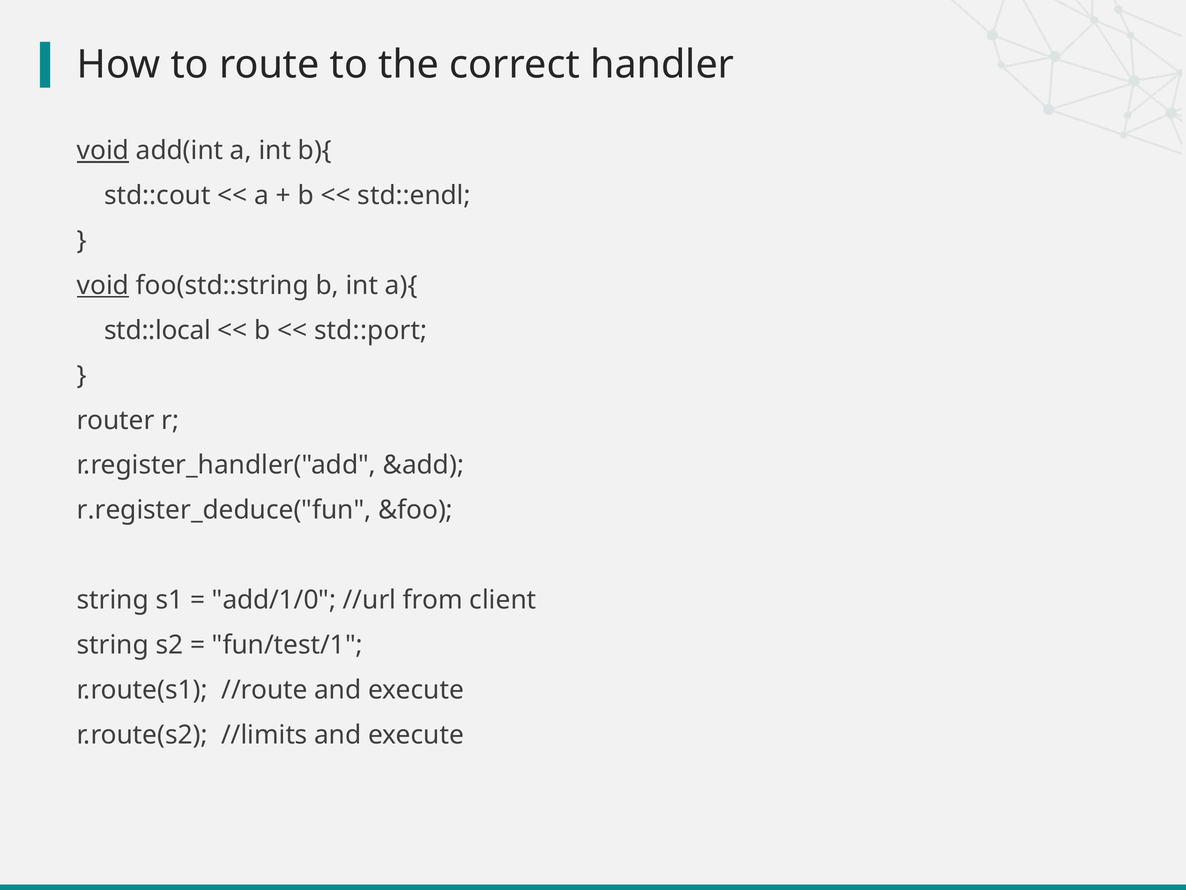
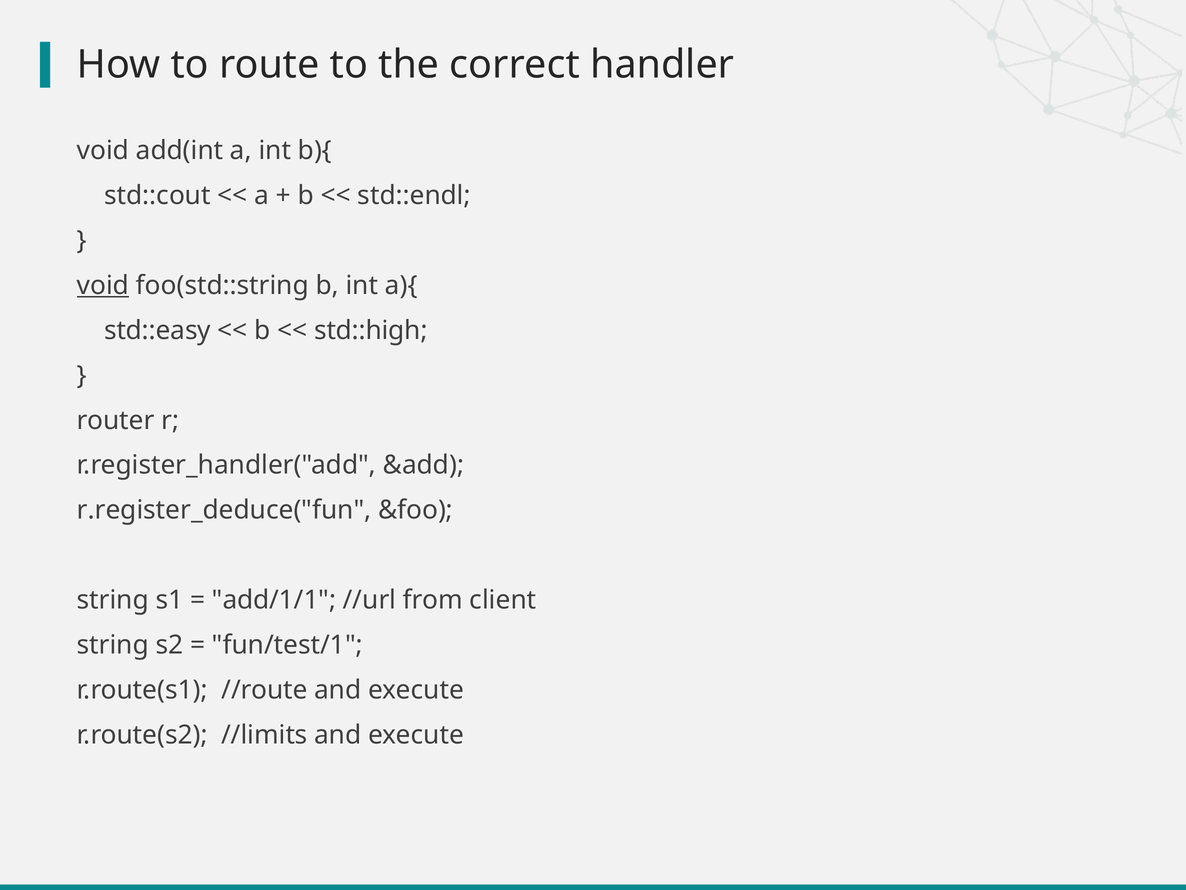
void at (103, 151) underline: present -> none
std::local: std::local -> std::easy
std::port: std::port -> std::high
add/1/0: add/1/0 -> add/1/1
